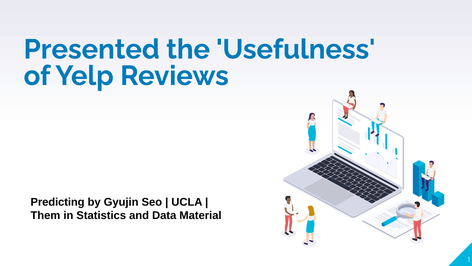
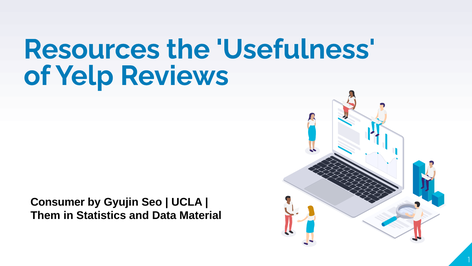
Presented: Presented -> Resources
Predicting: Predicting -> Consumer
